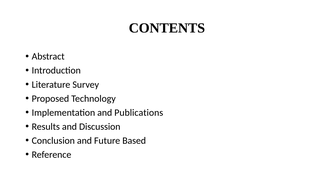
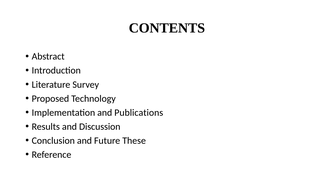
Based: Based -> These
